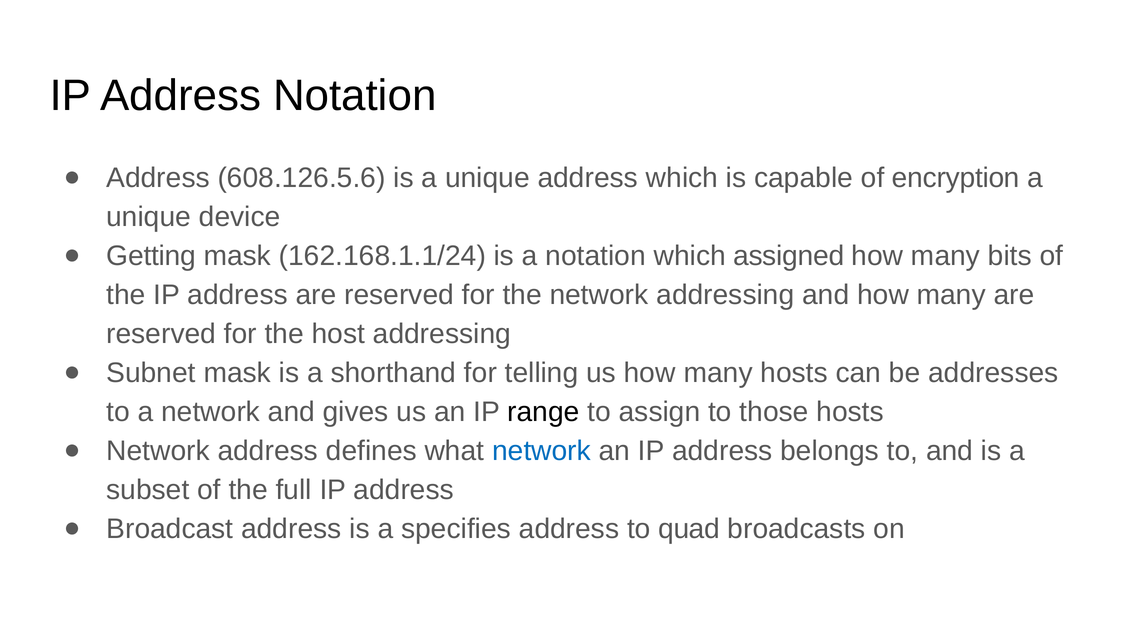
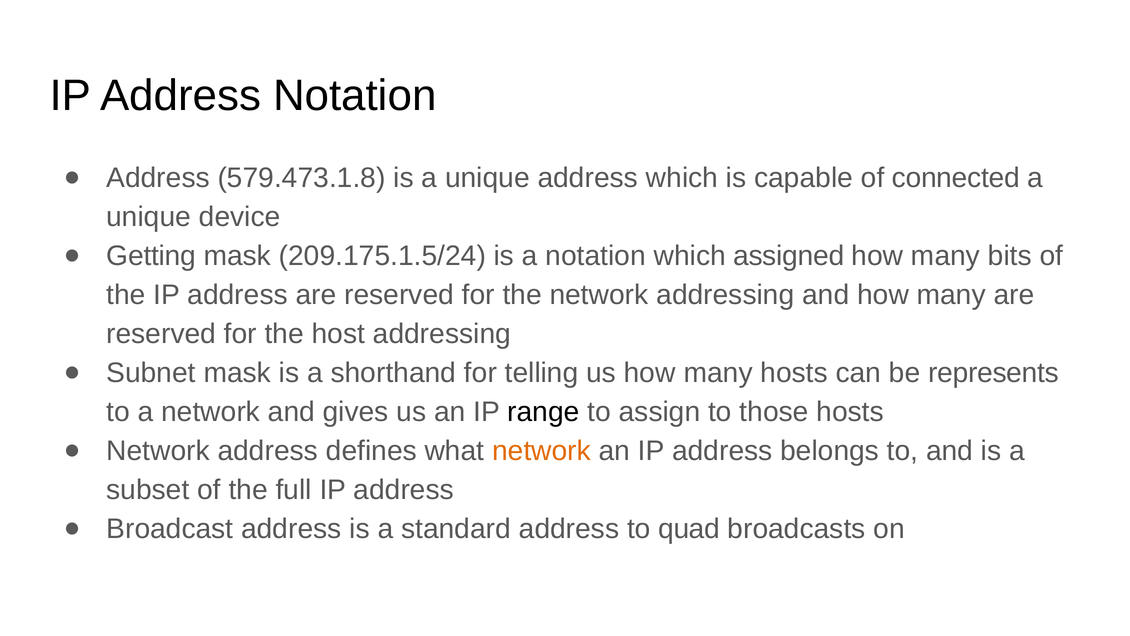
608.126.5.6: 608.126.5.6 -> 579.473.1.8
encryption: encryption -> connected
162.168.1.1/24: 162.168.1.1/24 -> 209.175.1.5/24
addresses: addresses -> represents
network at (542, 451) colour: blue -> orange
specifies: specifies -> standard
